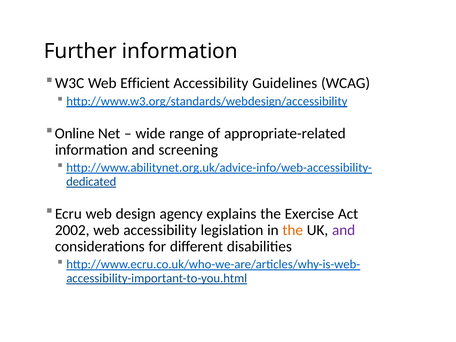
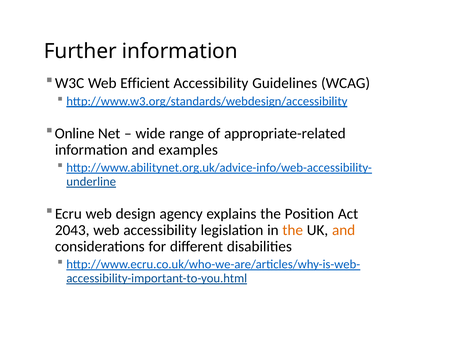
screening: screening -> examples
dedicated: dedicated -> underline
Exercise: Exercise -> Position
2002: 2002 -> 2043
and at (344, 230) colour: purple -> orange
